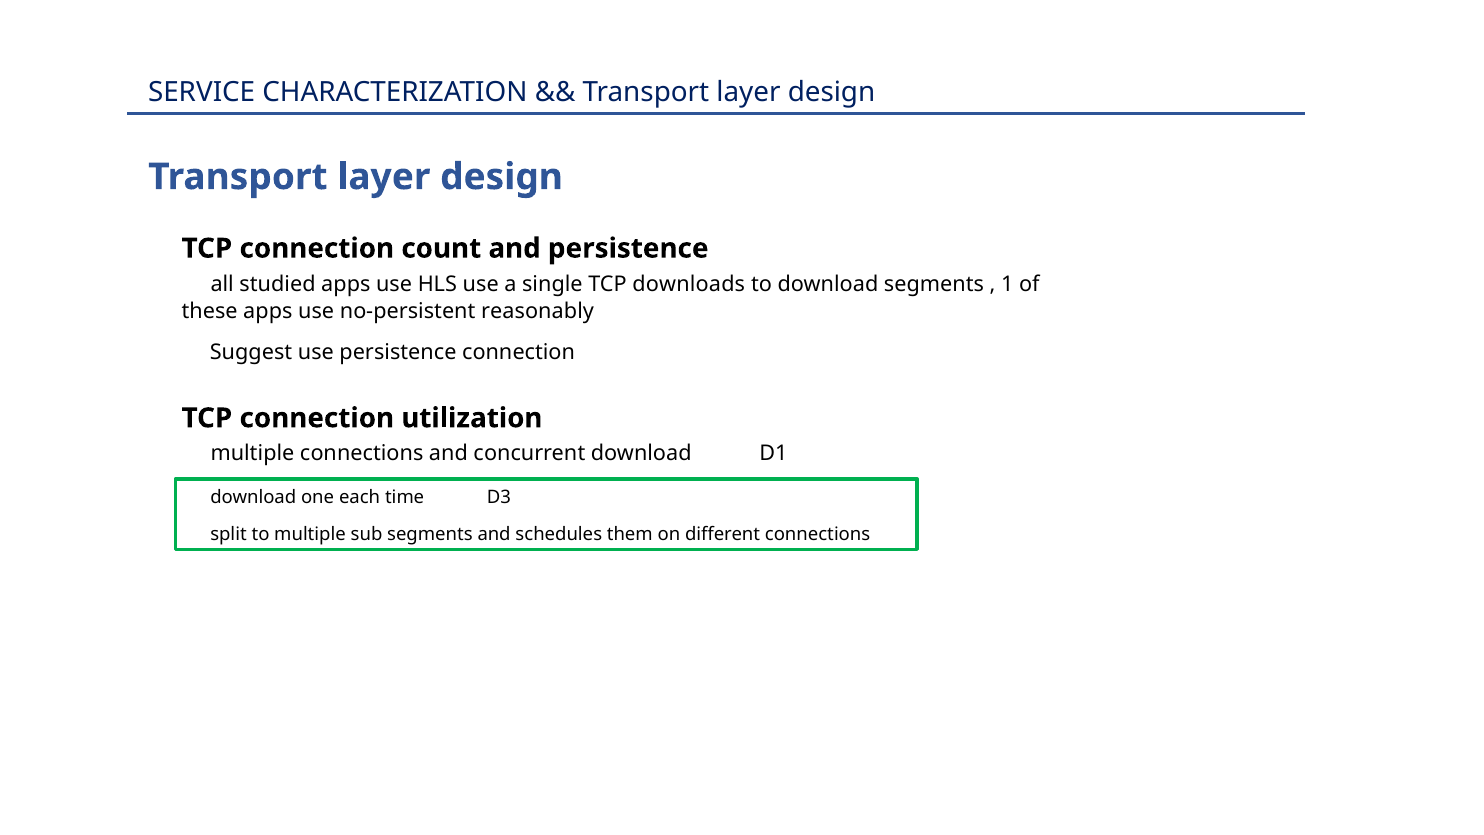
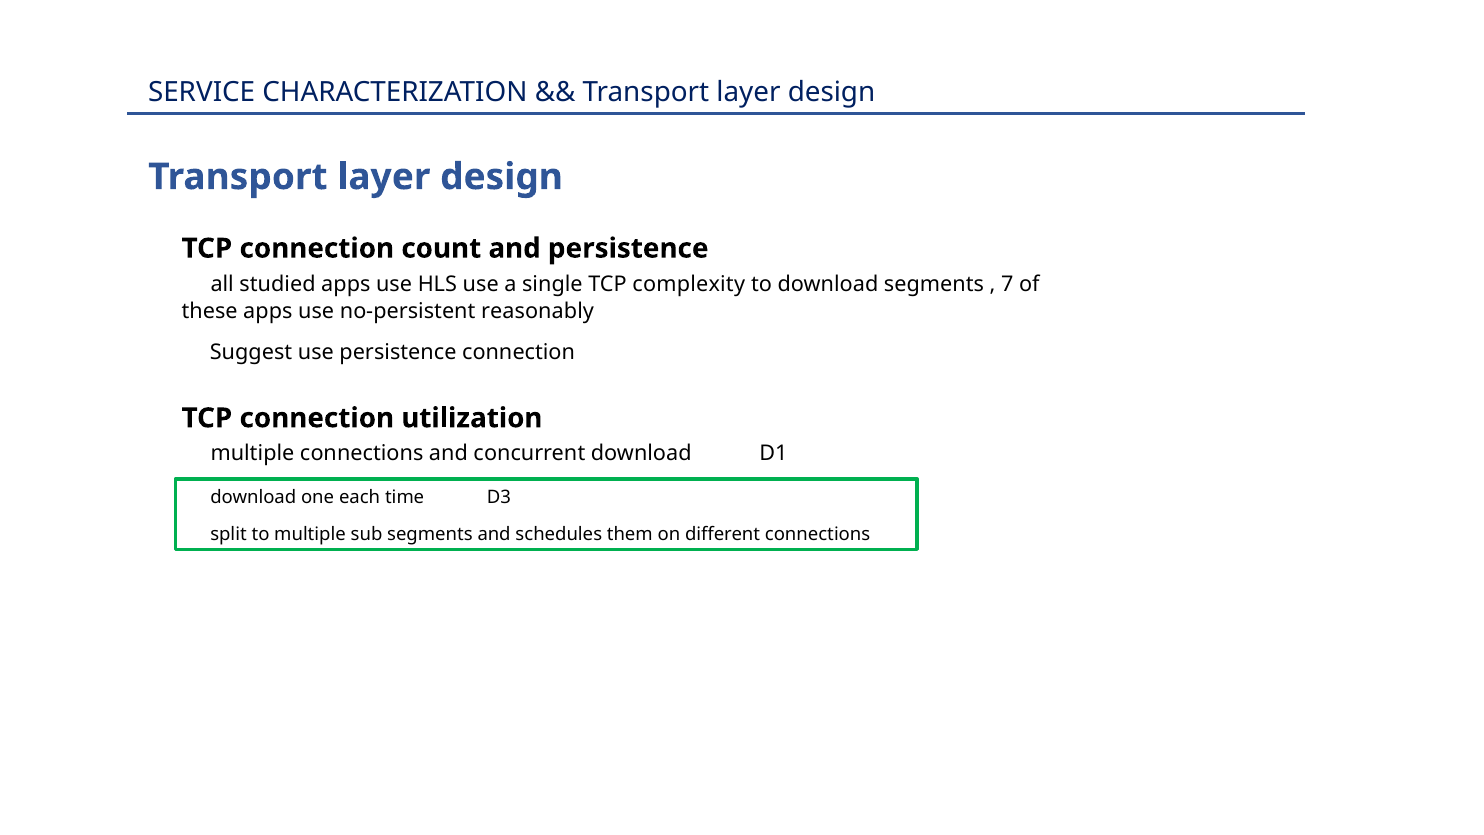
downloads: downloads -> complexity
1: 1 -> 7
